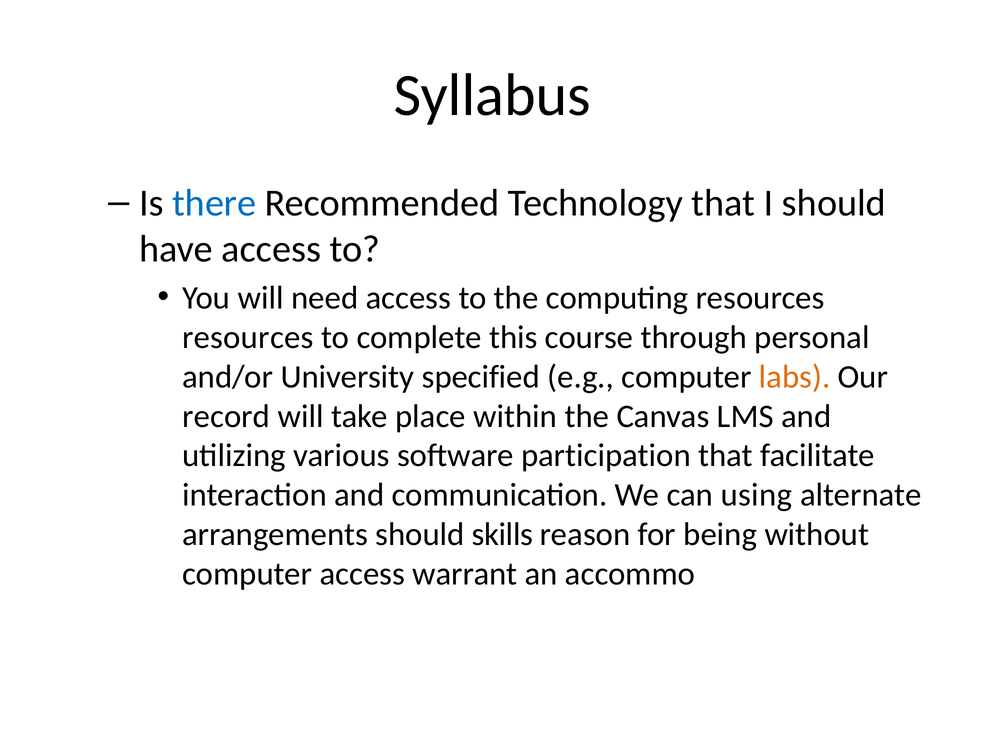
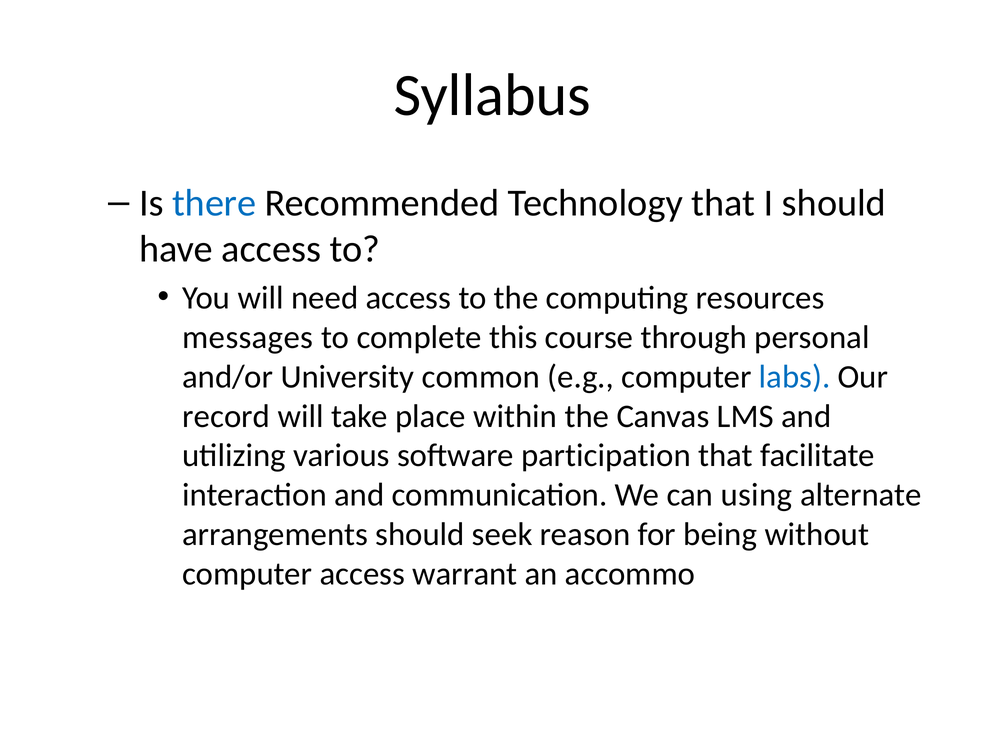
resources at (248, 337): resources -> messages
specified: specified -> common
labs colour: orange -> blue
skills: skills -> seek
